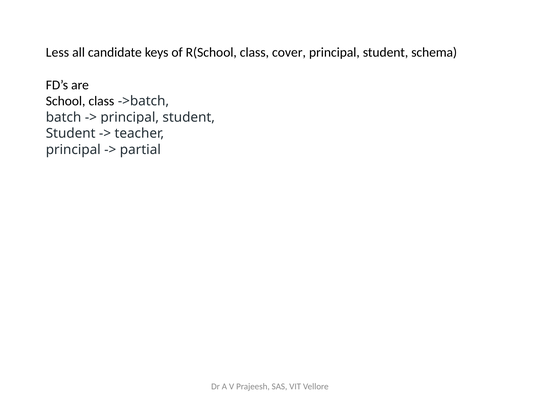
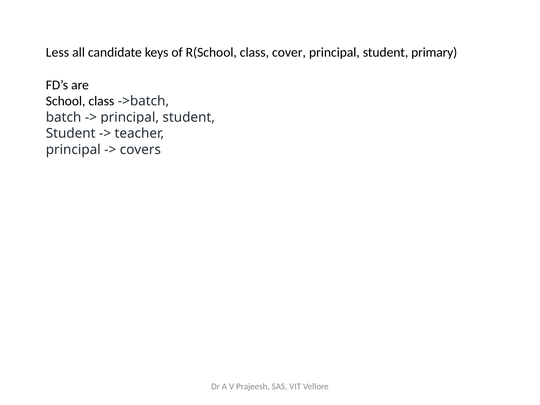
schema: schema -> primary
partial: partial -> covers
